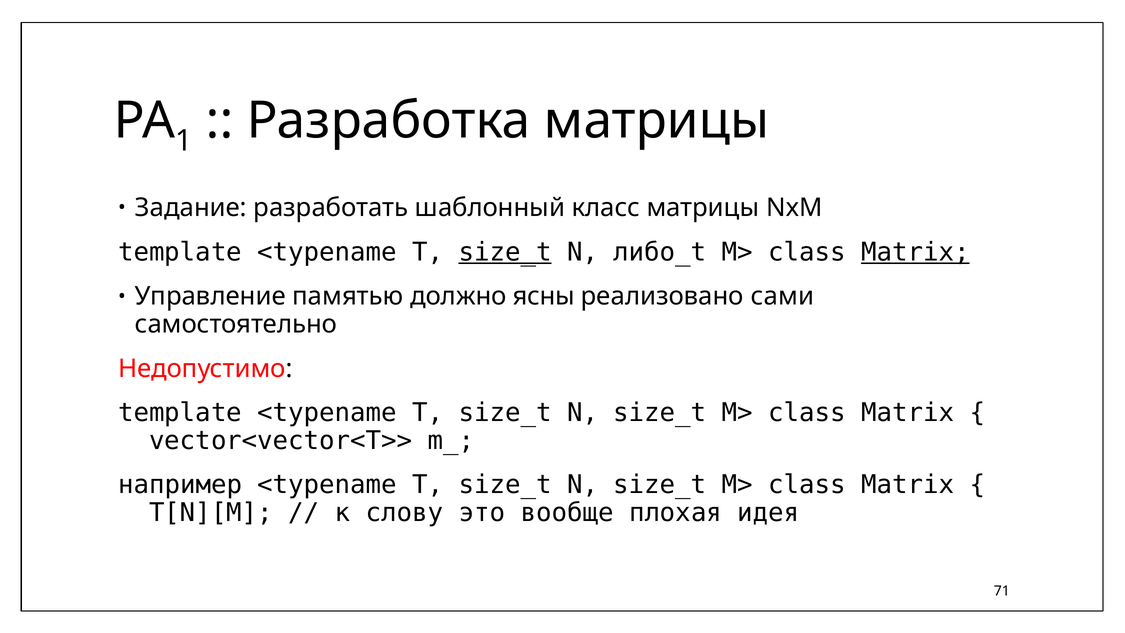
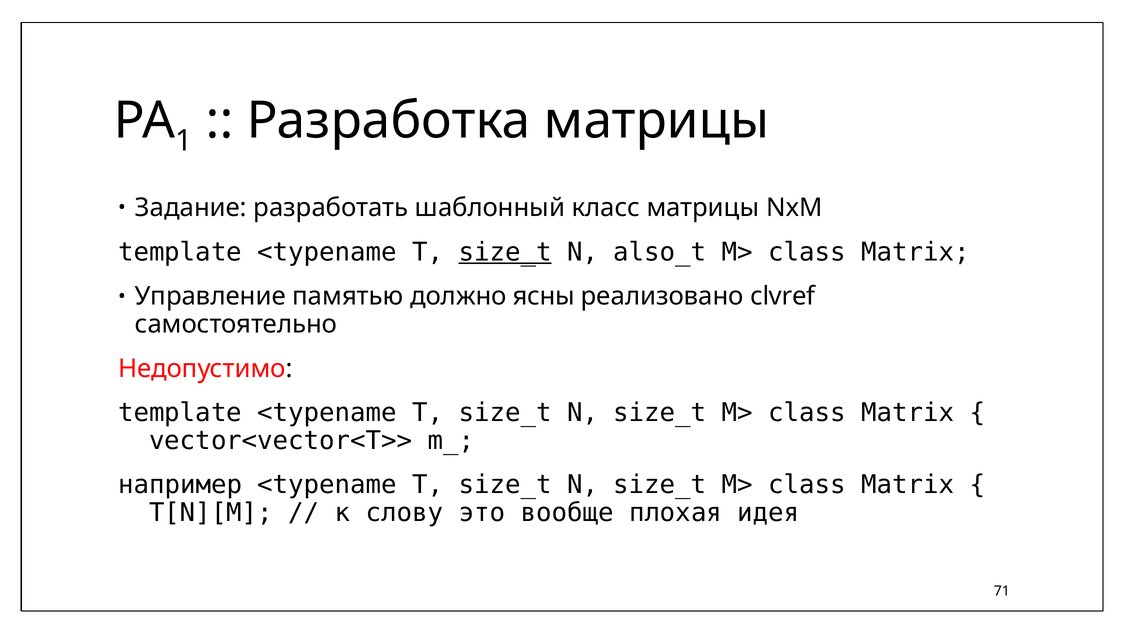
либо_t: либо_t -> also_t
Matrix at (915, 252) underline: present -> none
сами: сами -> clvref
